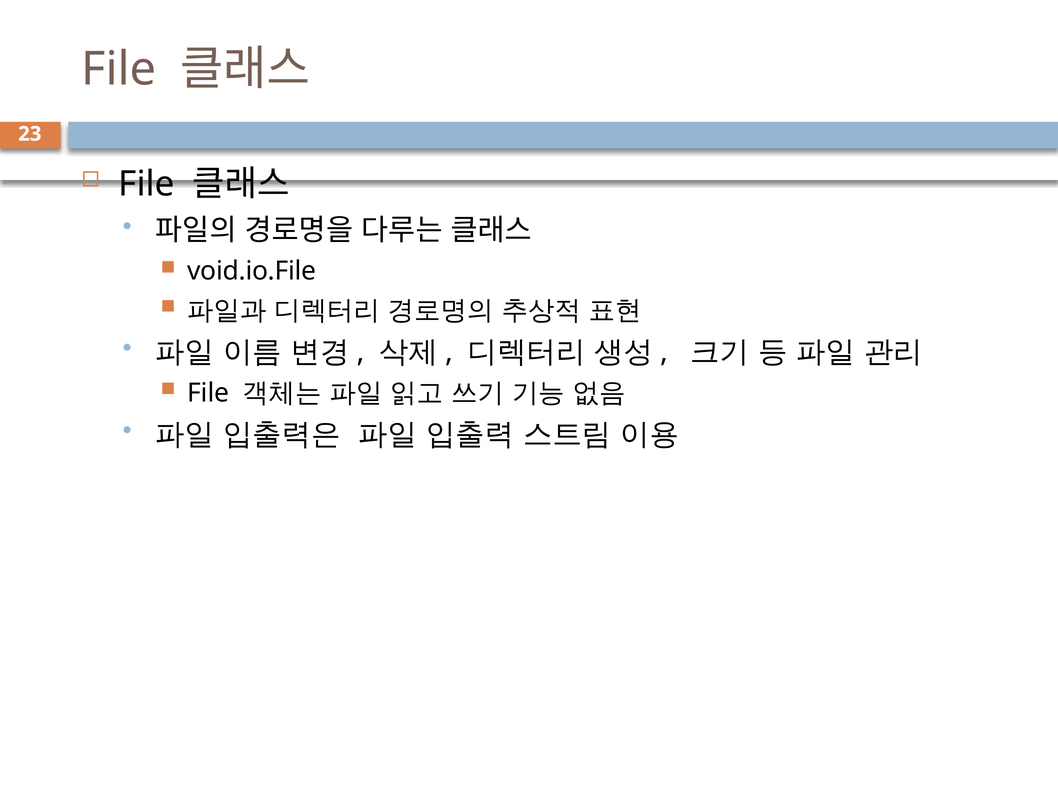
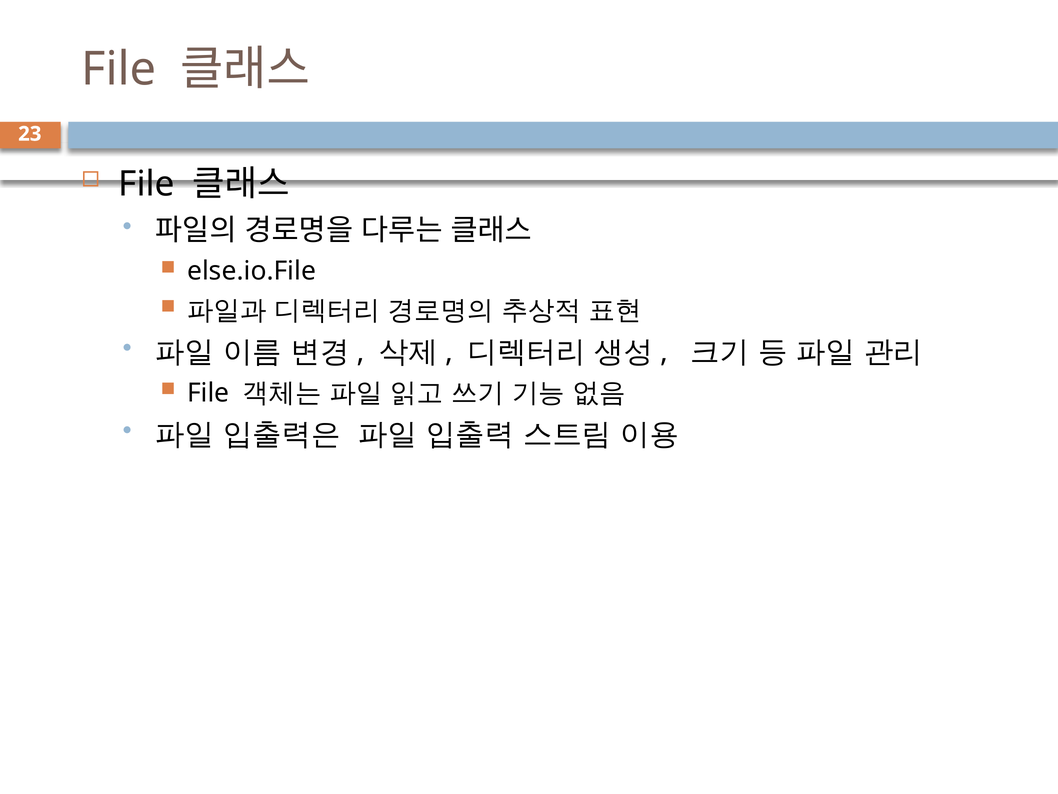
void.io.File: void.io.File -> else.io.File
